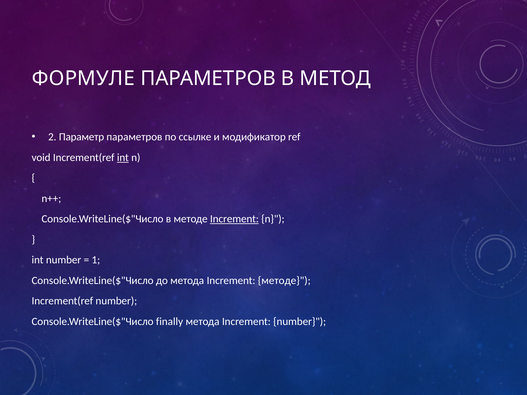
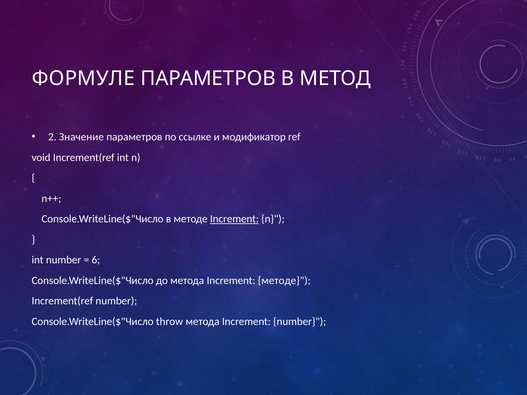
Параметр: Параметр -> Значение
int at (123, 158) underline: present -> none
1: 1 -> 6
finally: finally -> throw
